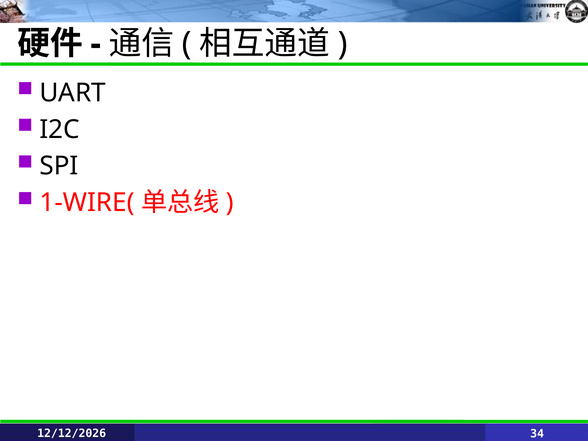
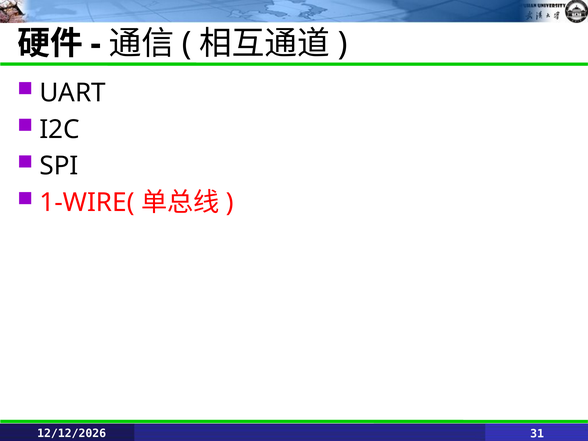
34: 34 -> 31
